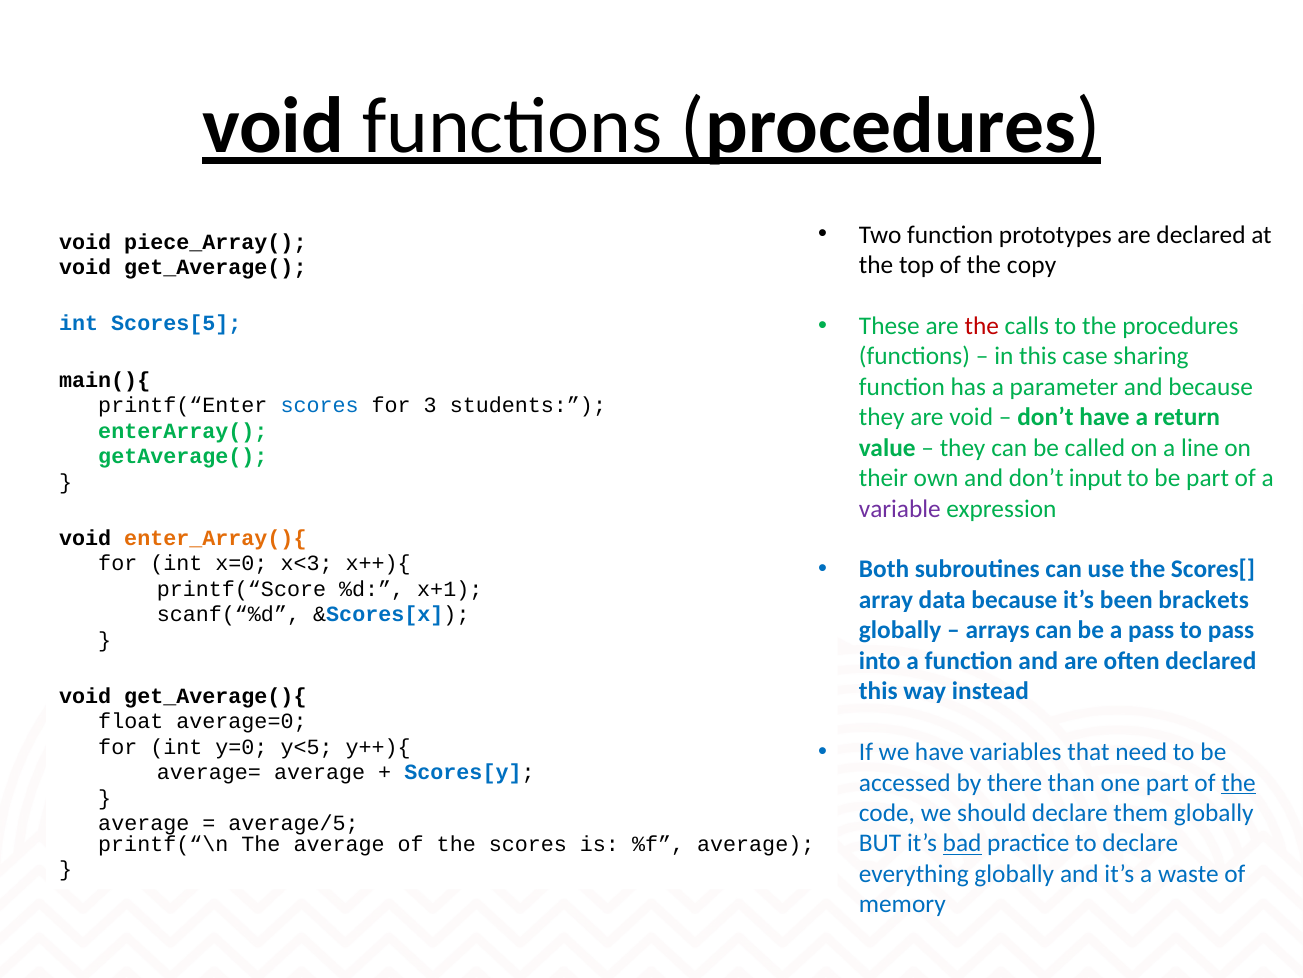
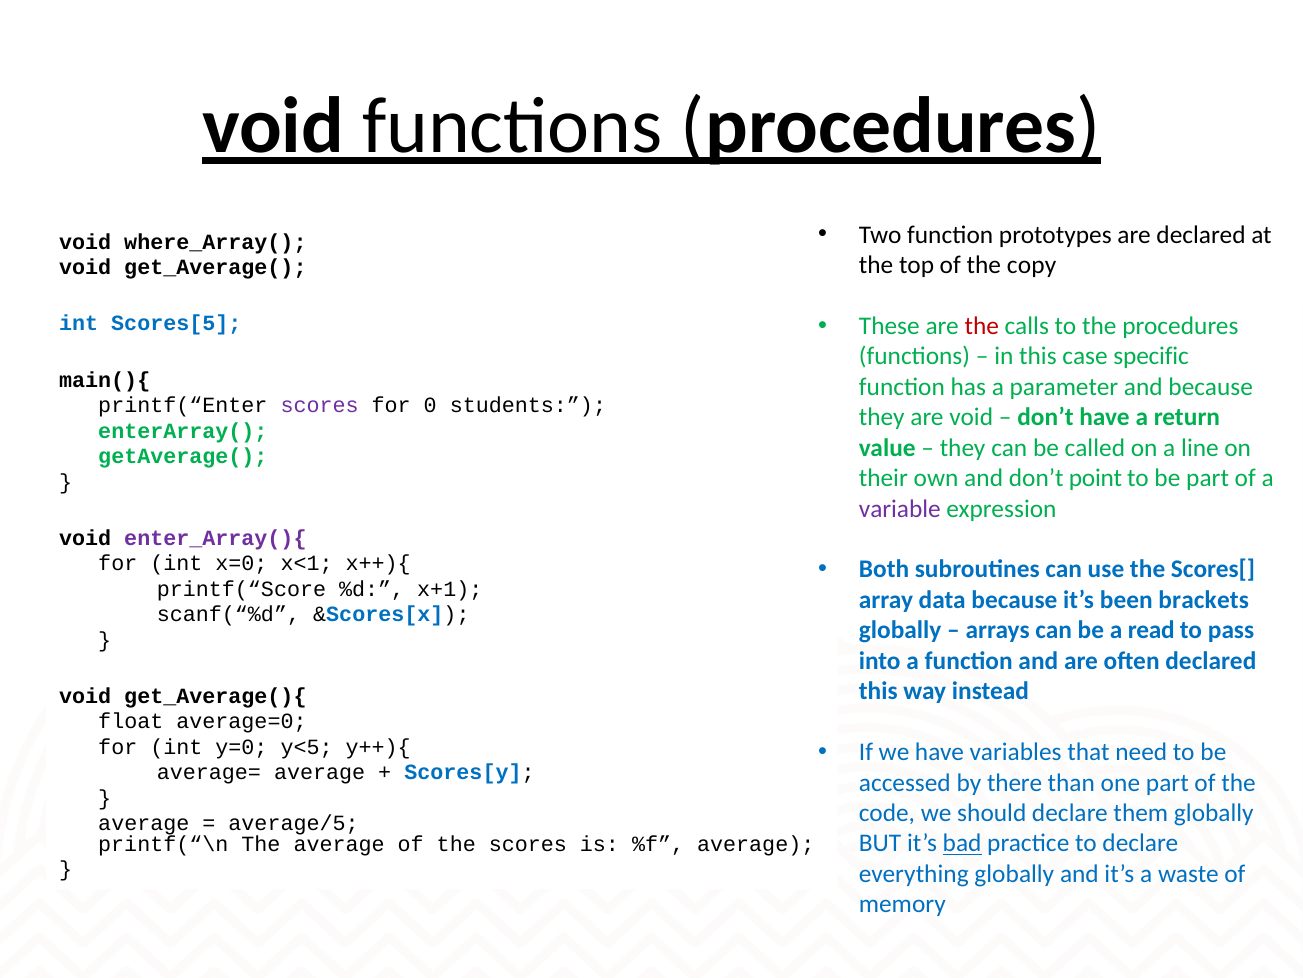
piece_Array(: piece_Array( -> where_Array(
sharing: sharing -> specific
scores at (320, 405) colour: blue -> purple
3: 3 -> 0
input: input -> point
enter_Array(){ colour: orange -> purple
x<3: x<3 -> x<1
a pass: pass -> read
the at (1239, 782) underline: present -> none
